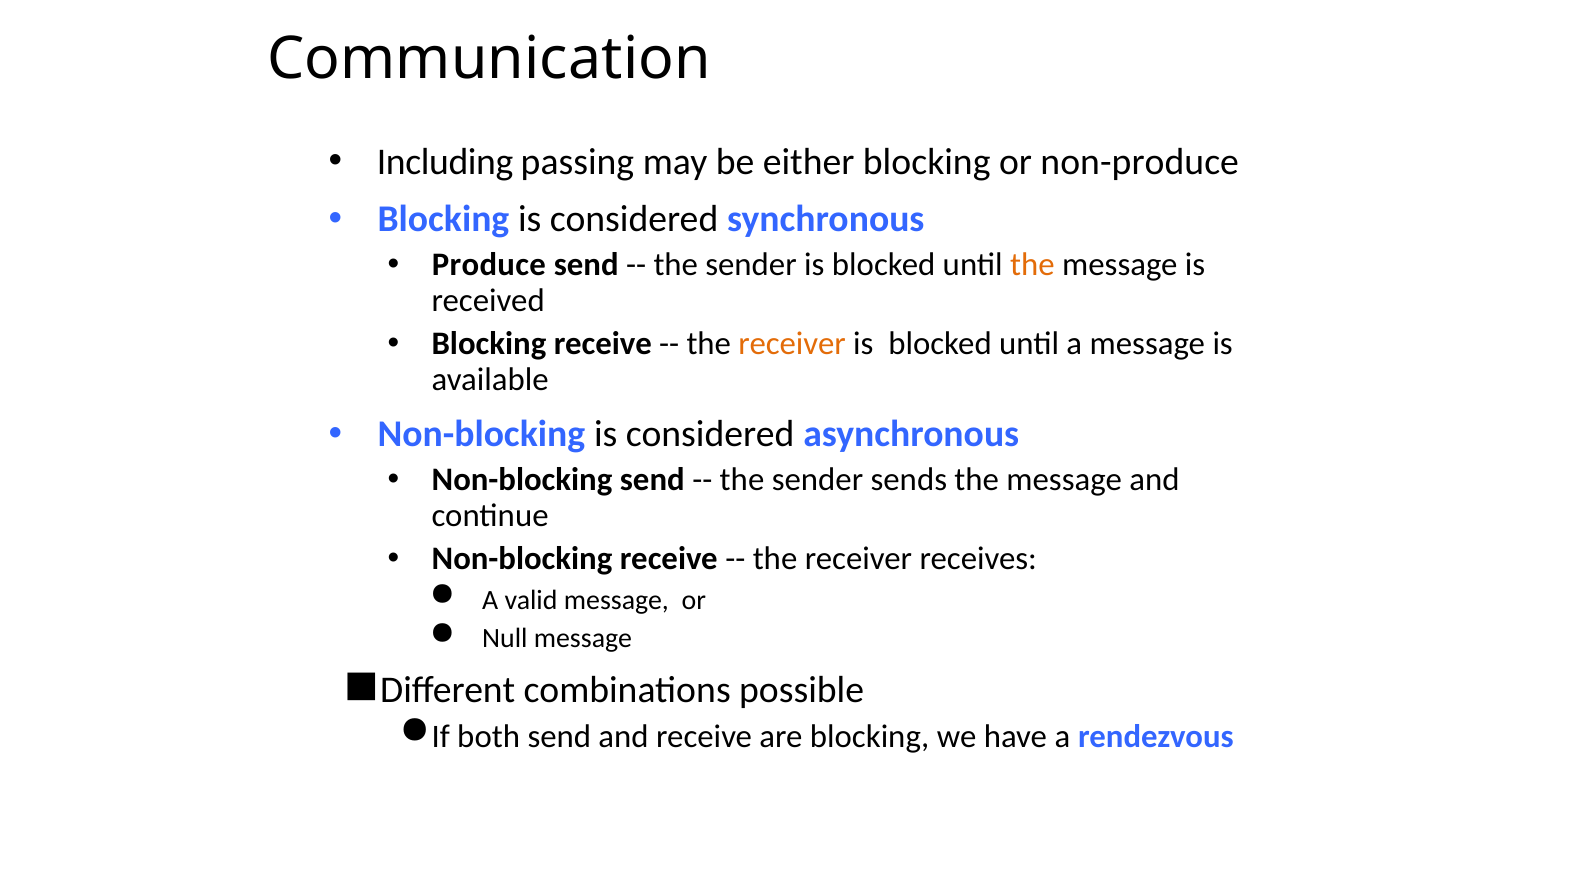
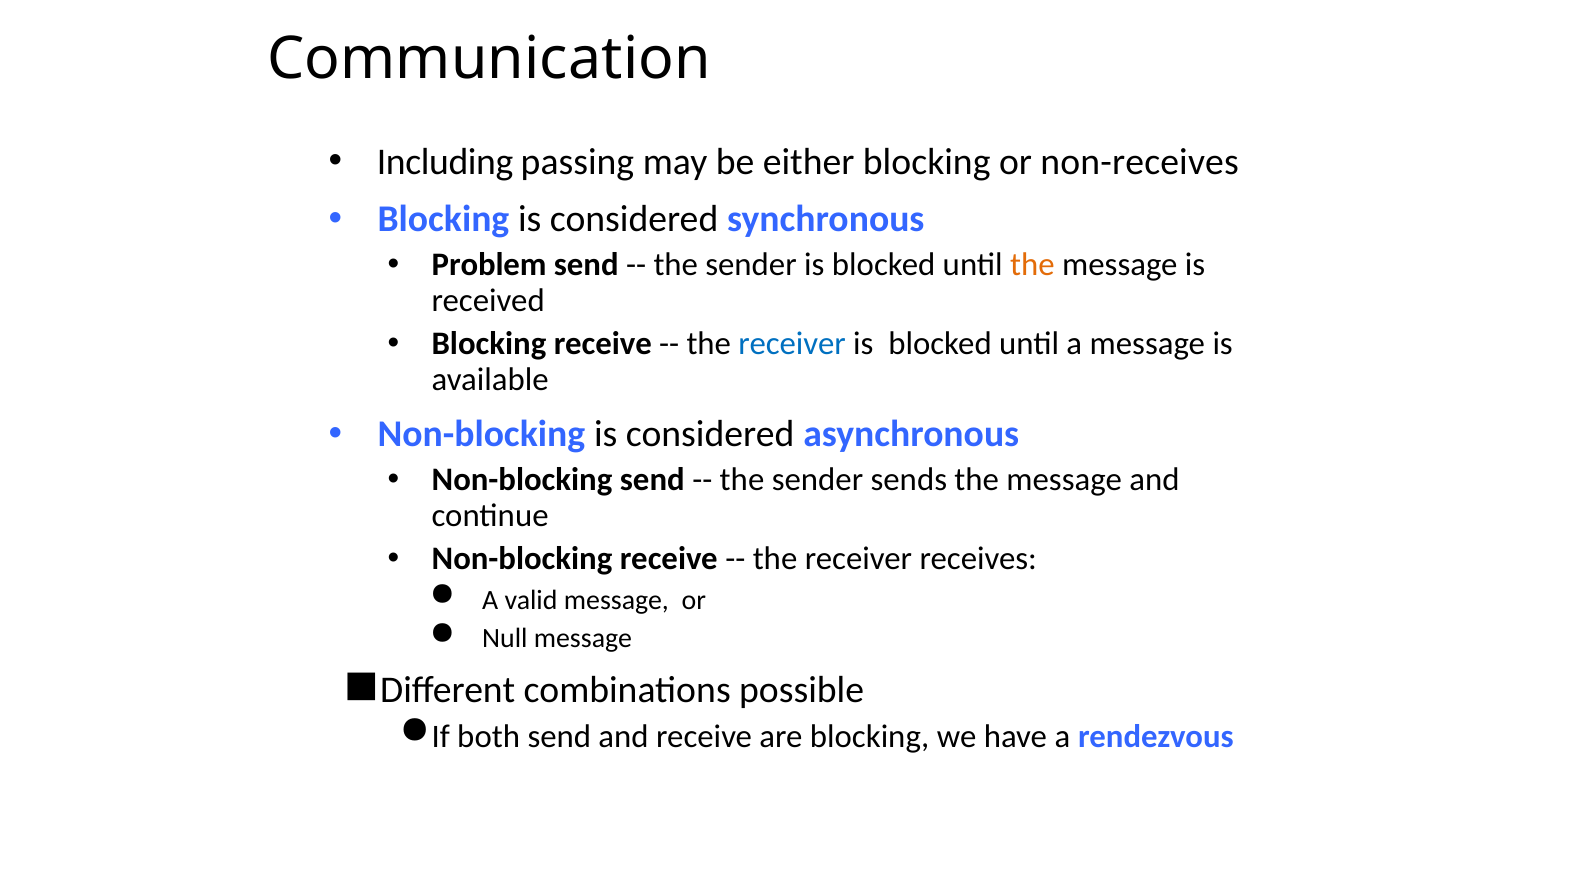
non-produce: non-produce -> non-receives
Produce: Produce -> Problem
receiver at (792, 344) colour: orange -> blue
